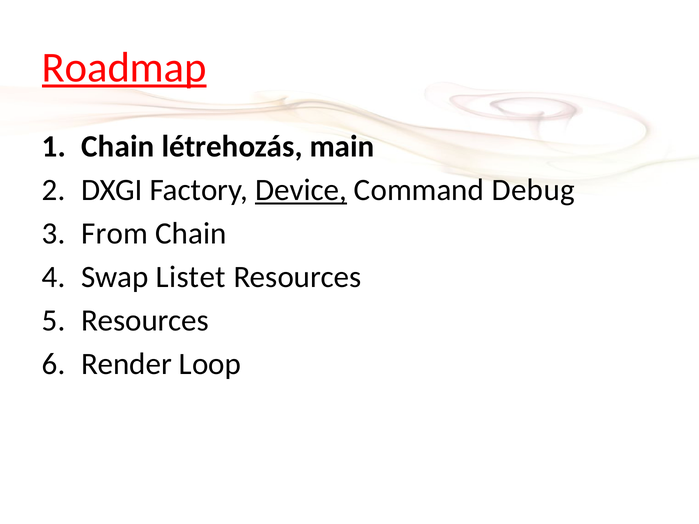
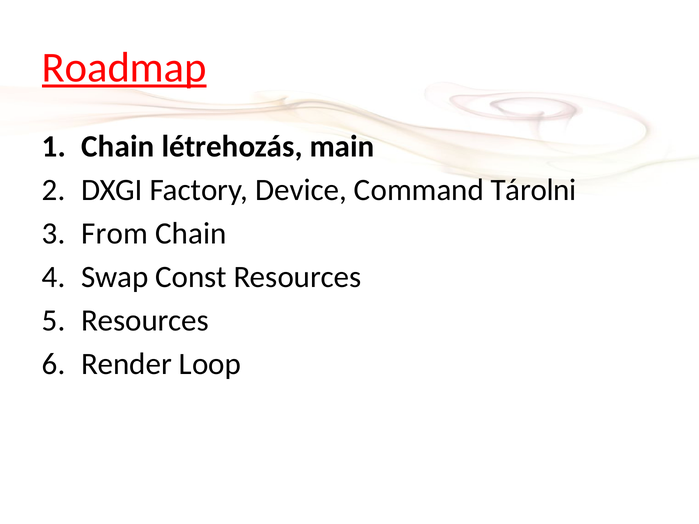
Device underline: present -> none
Debug: Debug -> Tárolni
Listet: Listet -> Const
